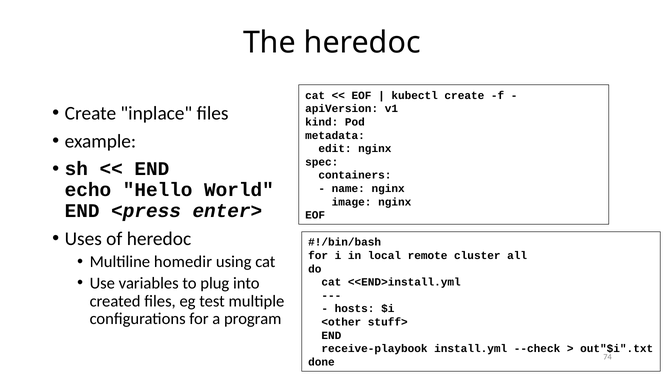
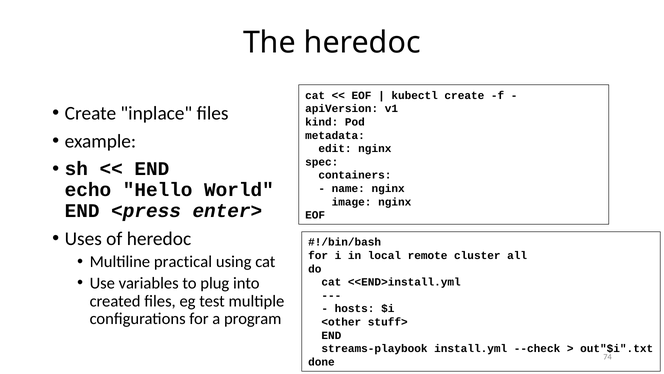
homedir: homedir -> practical
receive-playbook: receive-playbook -> streams-playbook
